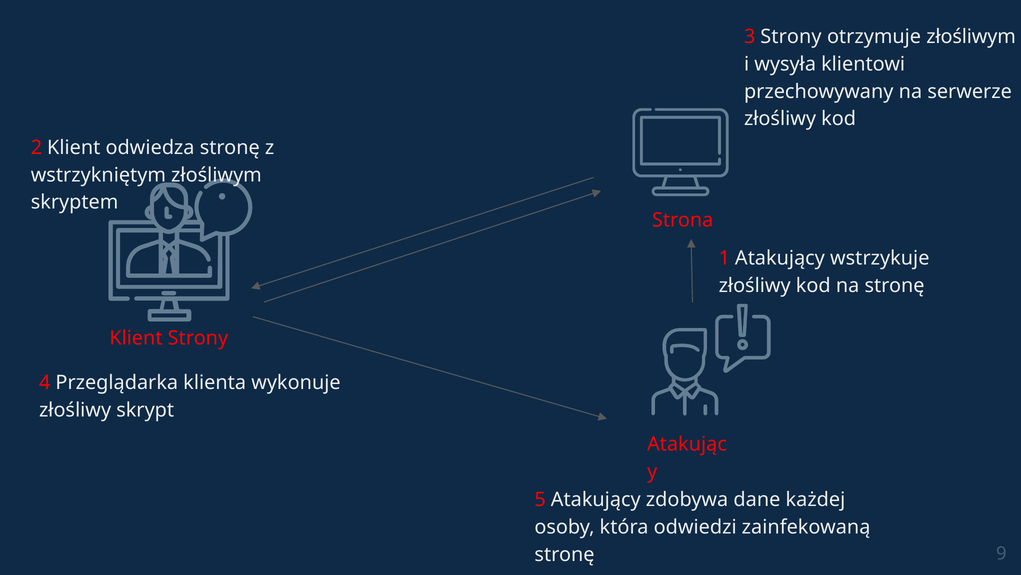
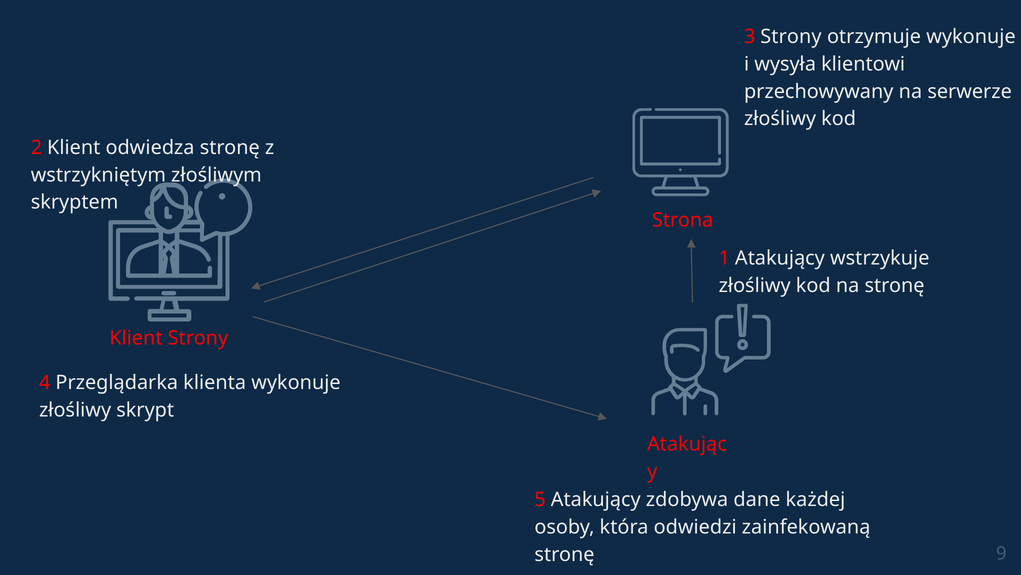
otrzymuje złośliwym: złośliwym -> wykonuje
